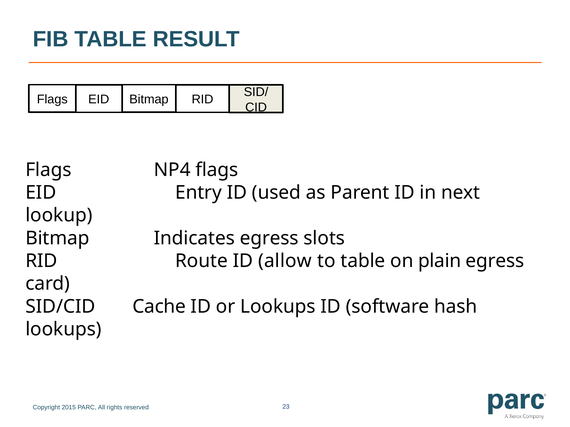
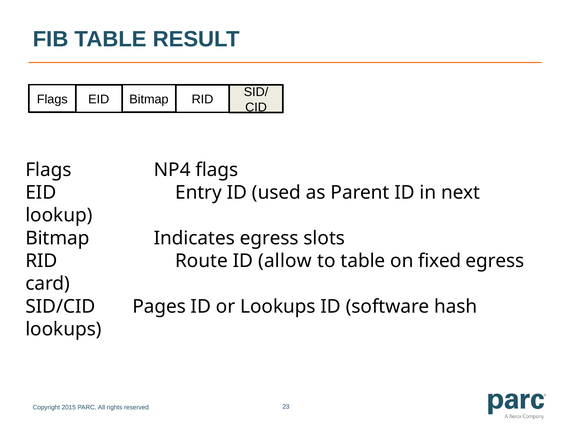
plain: plain -> fixed
Cache: Cache -> Pages
